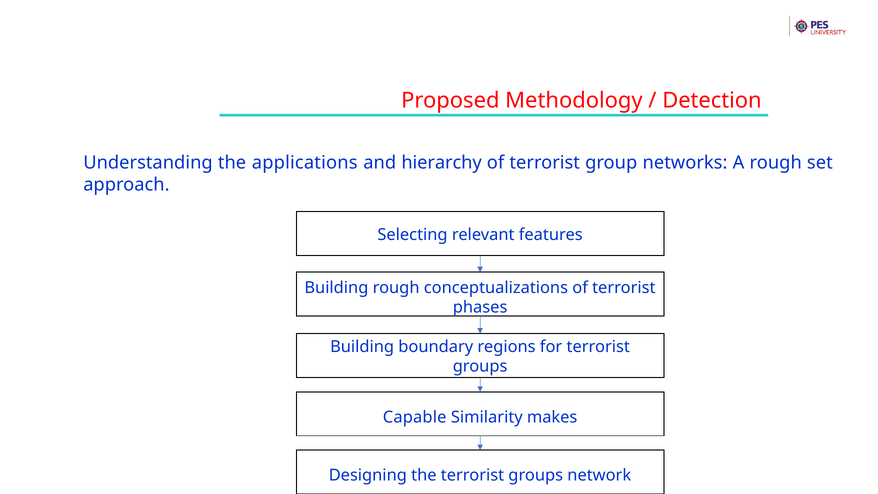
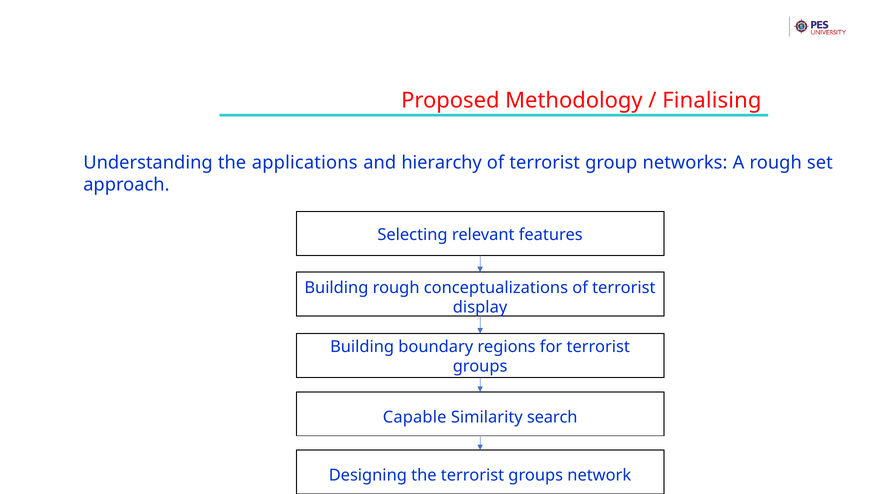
Detection: Detection -> Finalising
phases: phases -> display
makes: makes -> search
